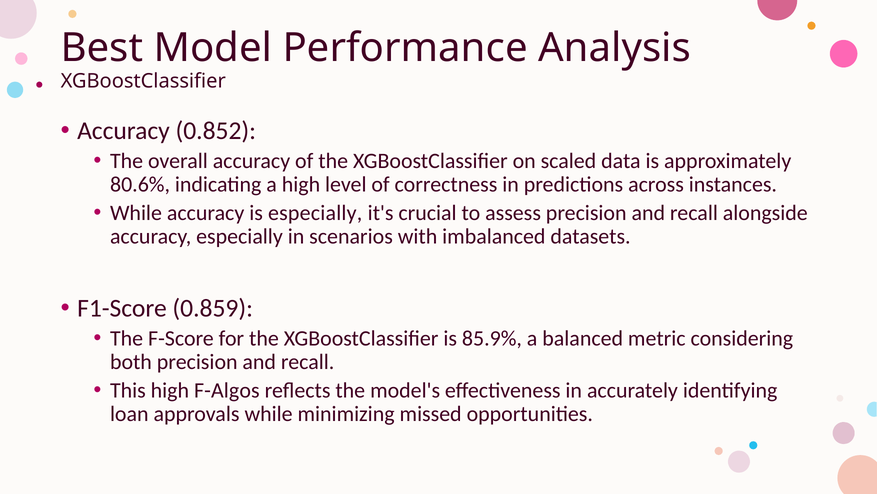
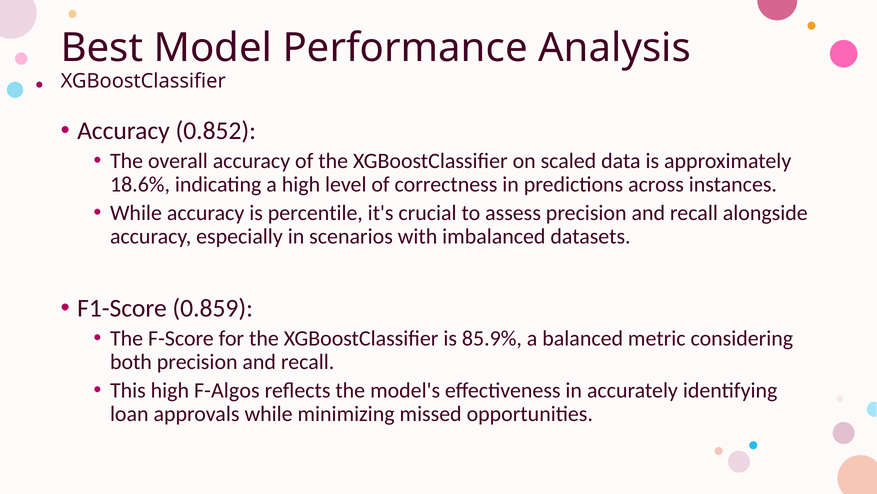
80.6%: 80.6% -> 18.6%
is especially: especially -> percentile
